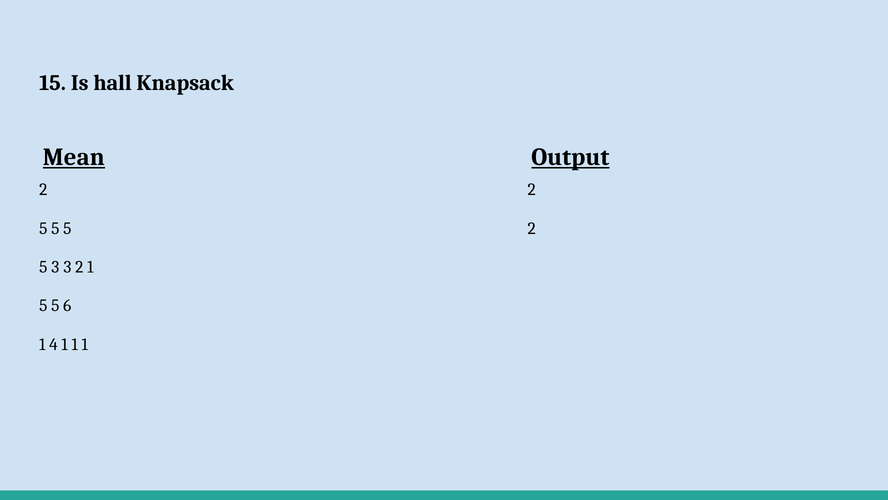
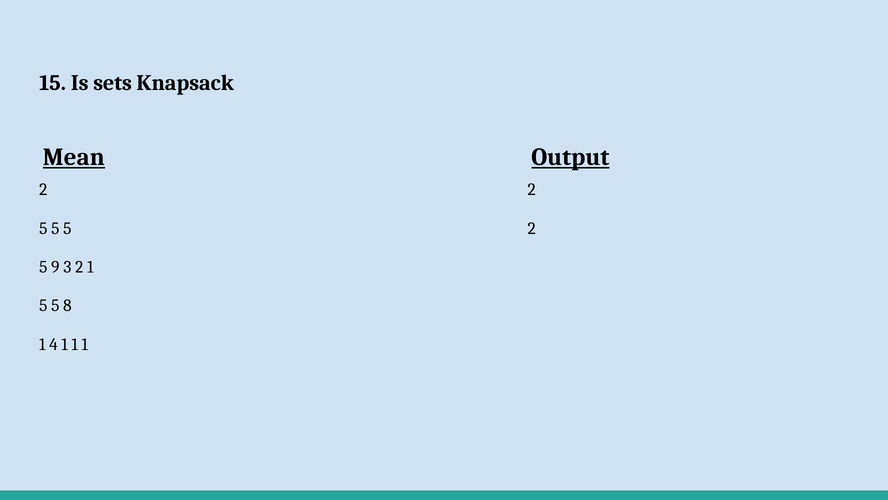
hall: hall -> sets
5 3: 3 -> 9
6: 6 -> 8
